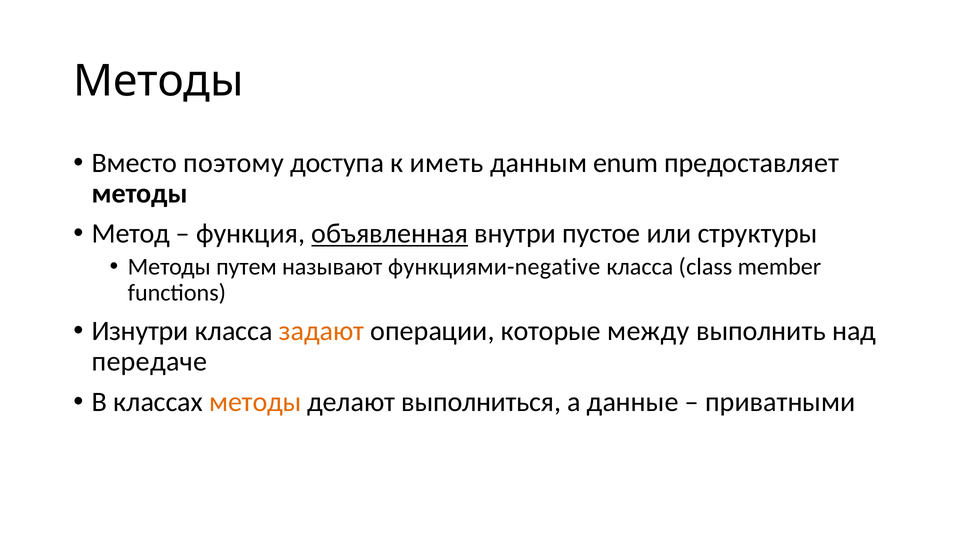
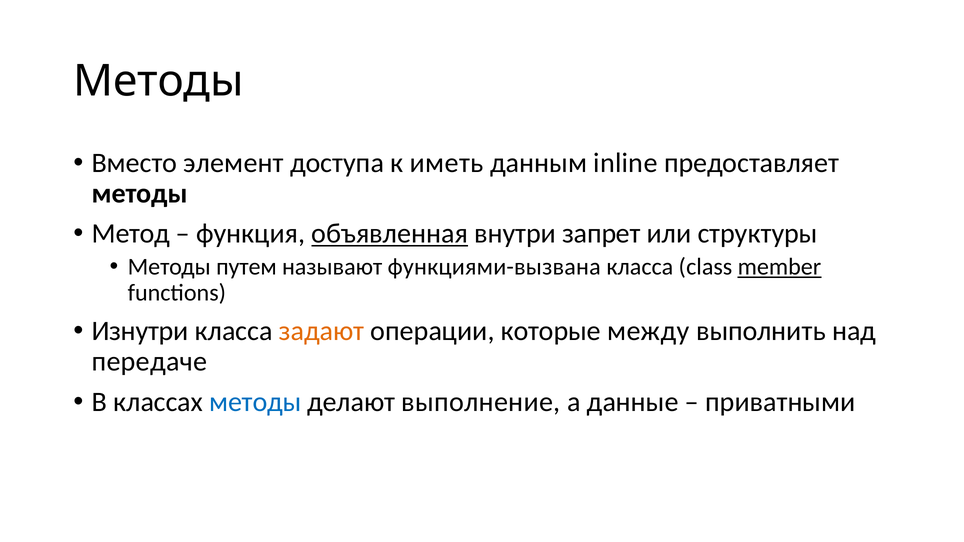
поэтому: поэтому -> элемент
enum: enum -> inline
пустое: пустое -> запрет
функциями-negative: функциями-negative -> функциями-вызвана
member underline: none -> present
методы at (255, 402) colour: orange -> blue
выполниться: выполниться -> выполнение
